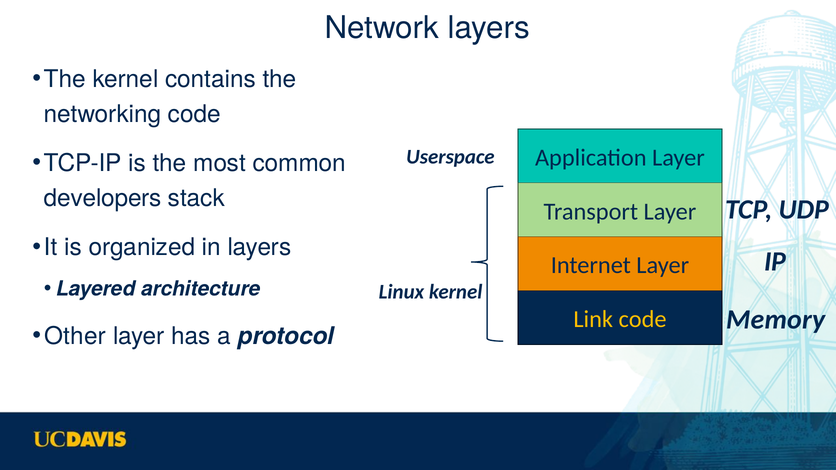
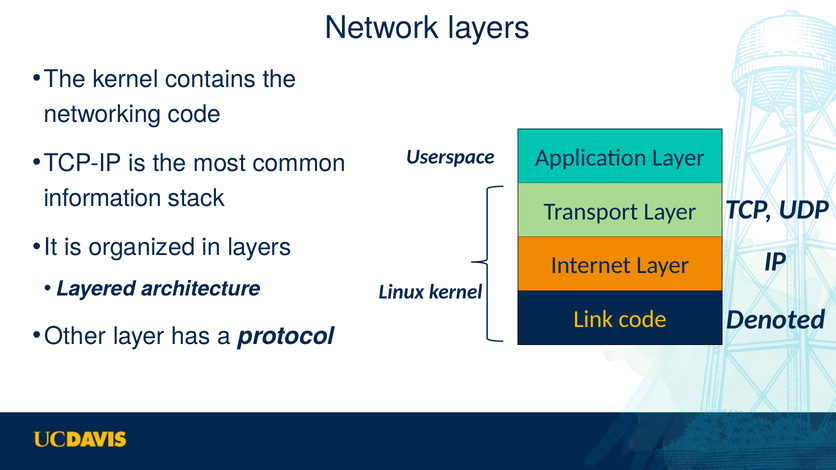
developers: developers -> information
Memory: Memory -> Denoted
